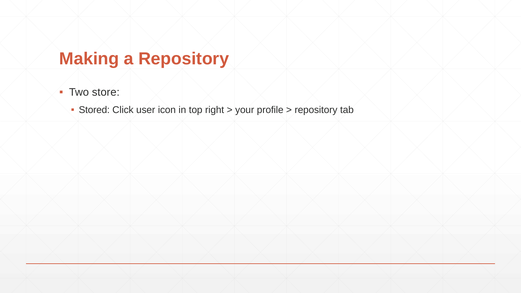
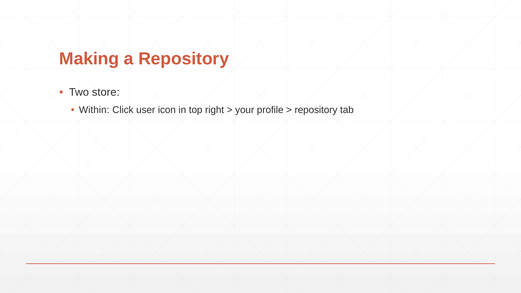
Stored: Stored -> Within
